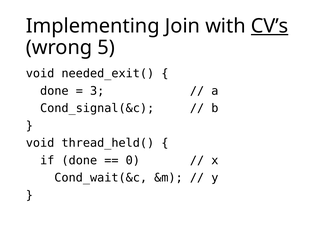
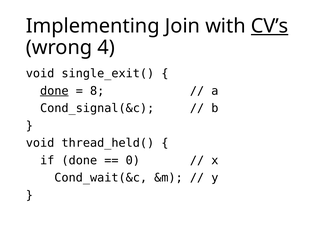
5: 5 -> 4
needed_exit(: needed_exit( -> single_exit(
done at (54, 91) underline: none -> present
3: 3 -> 8
